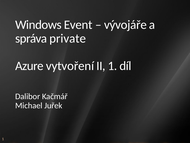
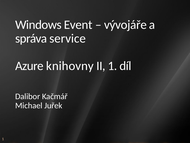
private: private -> service
vytvoření: vytvoření -> knihovny
